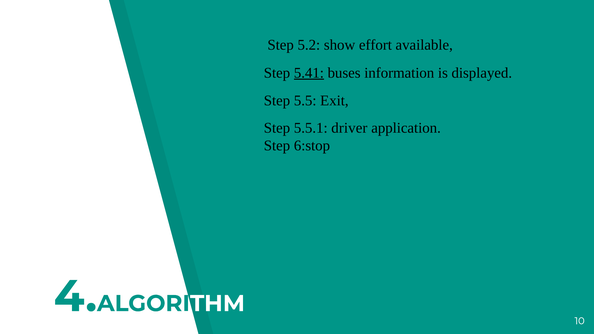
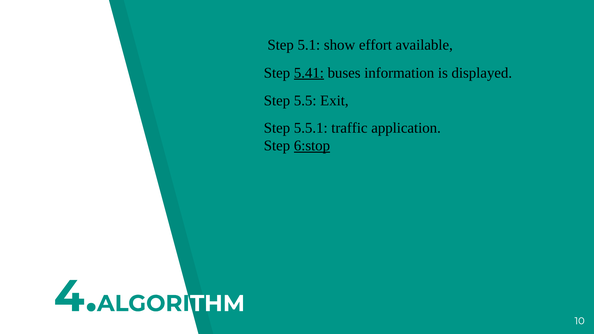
5.2: 5.2 -> 5.1
driver: driver -> traffic
6:stop underline: none -> present
